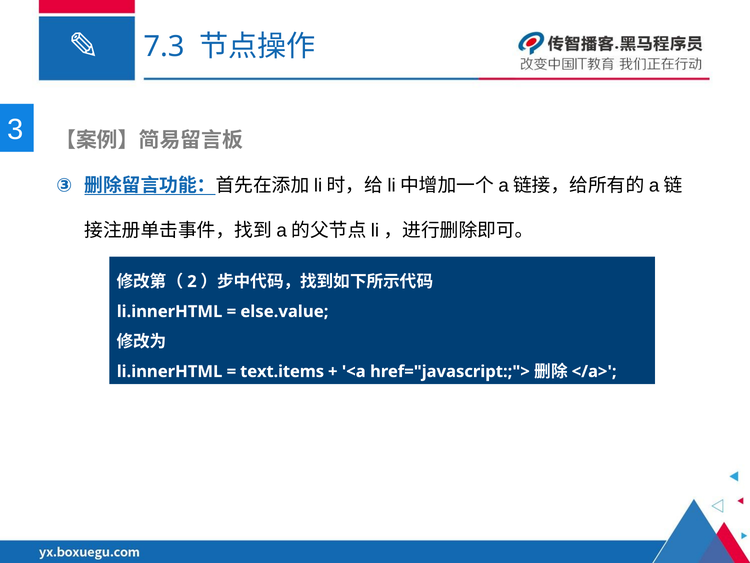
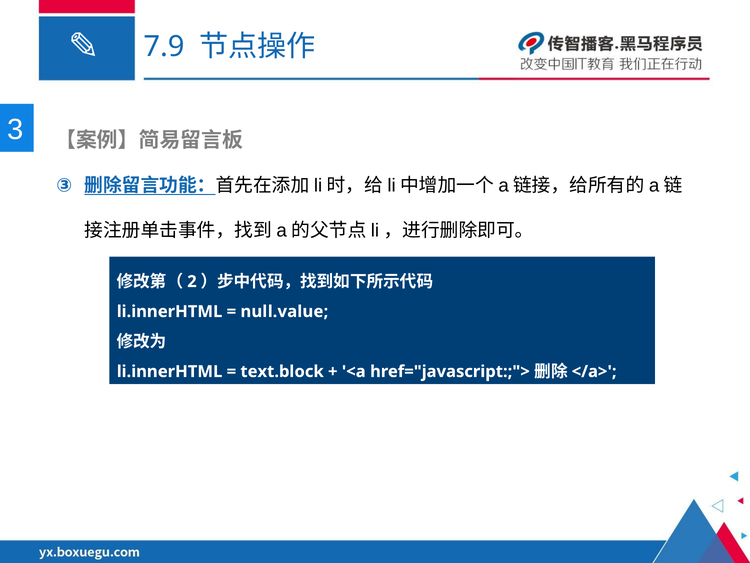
7.3: 7.3 -> 7.9
else.value: else.value -> null.value
text.items: text.items -> text.block
